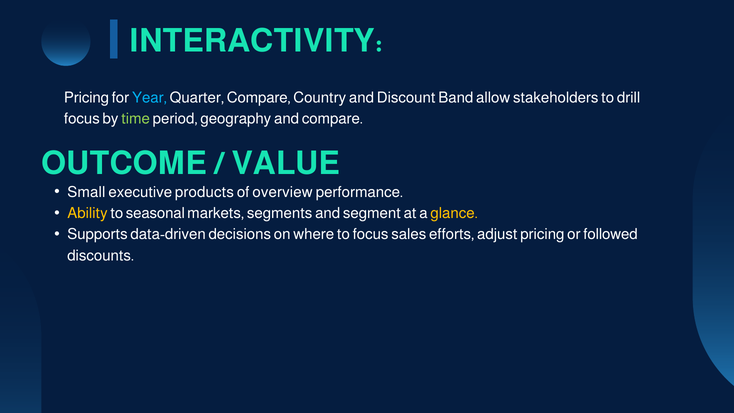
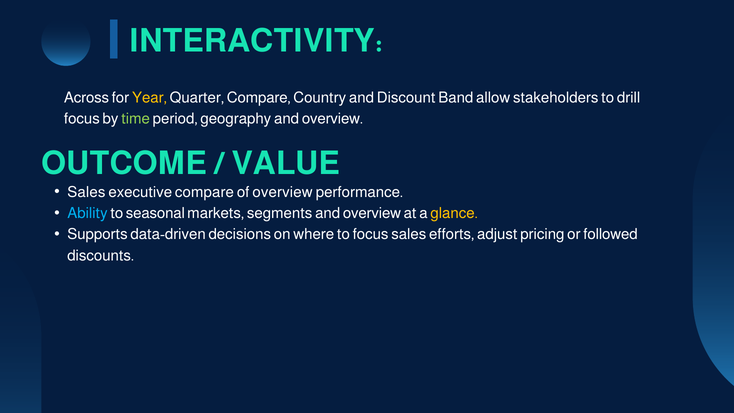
Pricing at (86, 98): Pricing -> Across
Year colour: light blue -> yellow
geography and compare: compare -> overview
Small at (86, 192): Small -> Sales
executive products: products -> compare
Ability colour: yellow -> light blue
segments and segment: segment -> overview
